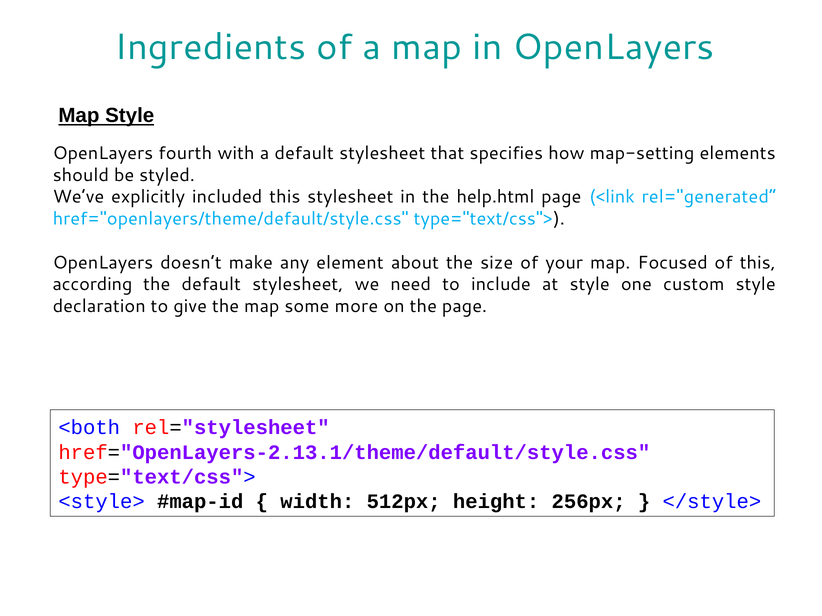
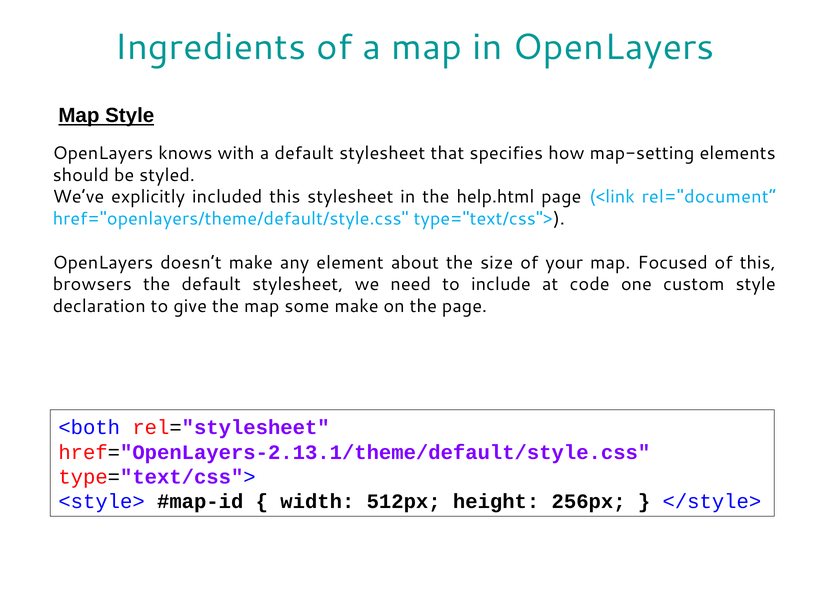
fourth: fourth -> knows
rel="generated“: rel="generated“ -> rel="document“
according: according -> browsers
at style: style -> code
some more: more -> make
